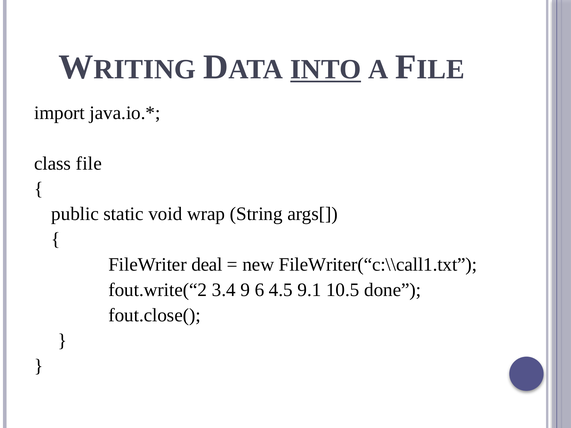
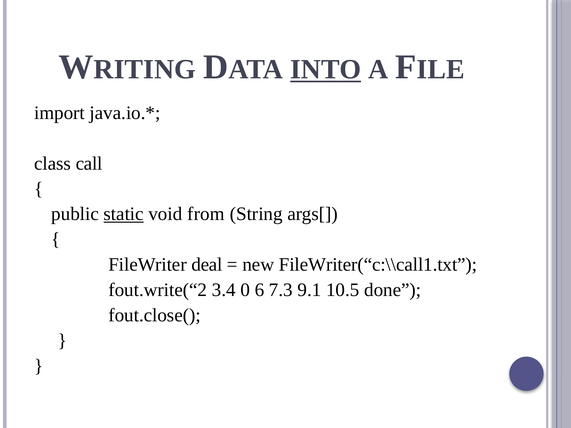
file: file -> call
static underline: none -> present
wrap: wrap -> from
9: 9 -> 0
4.5: 4.5 -> 7.3
